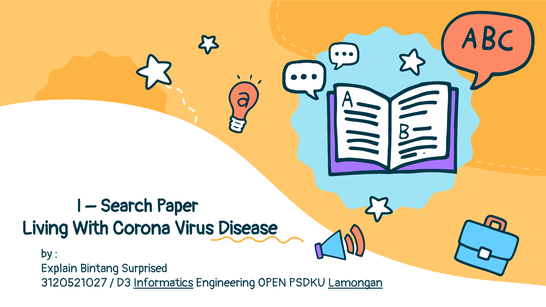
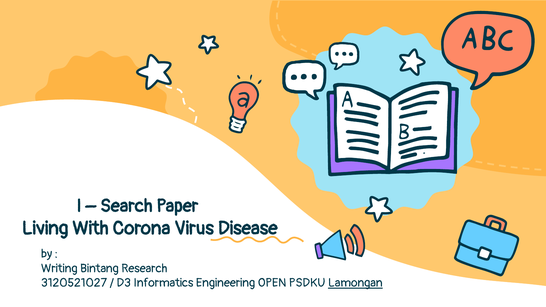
Explain: Explain -> Writing
Surprised: Surprised -> Research
Informatics underline: present -> none
